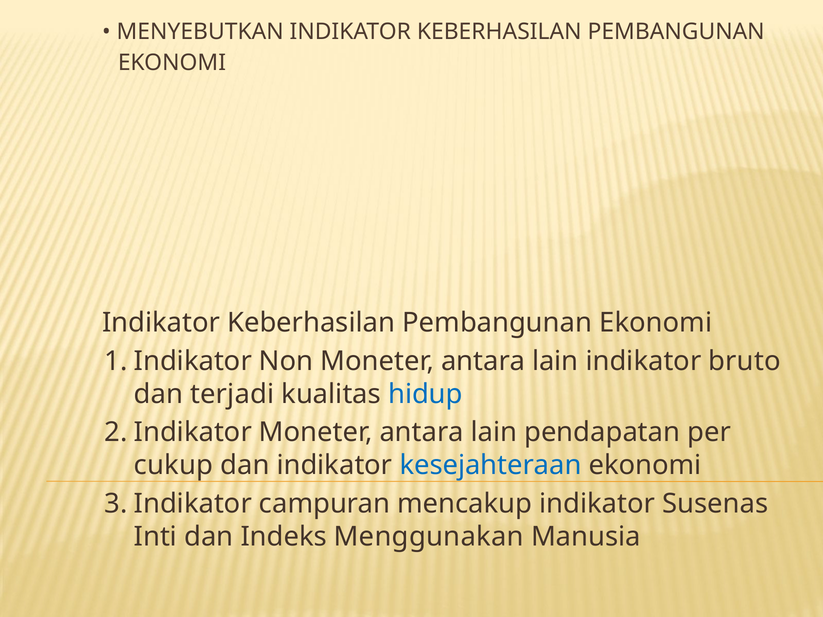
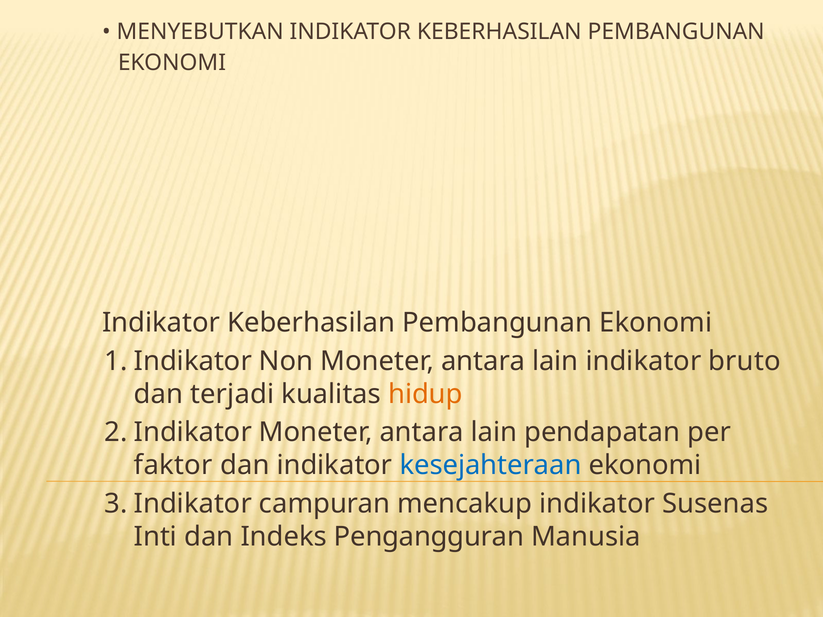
hidup colour: blue -> orange
cukup: cukup -> faktor
Menggunakan: Menggunakan -> Pengangguran
